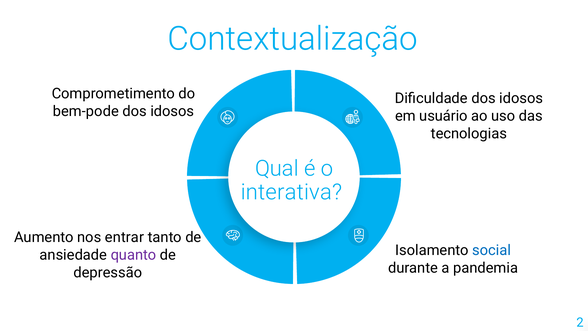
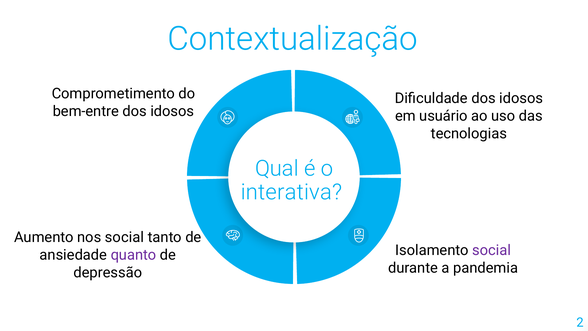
bem-pode: bem-pode -> bem-entre
nos entrar: entrar -> social
social at (492, 250) colour: blue -> purple
